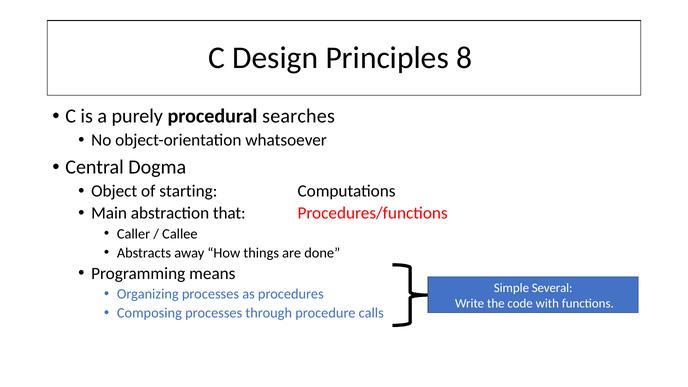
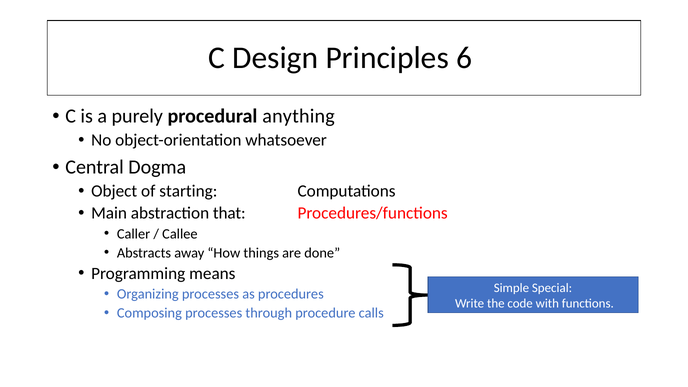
8: 8 -> 6
searches: searches -> anything
Several: Several -> Special
